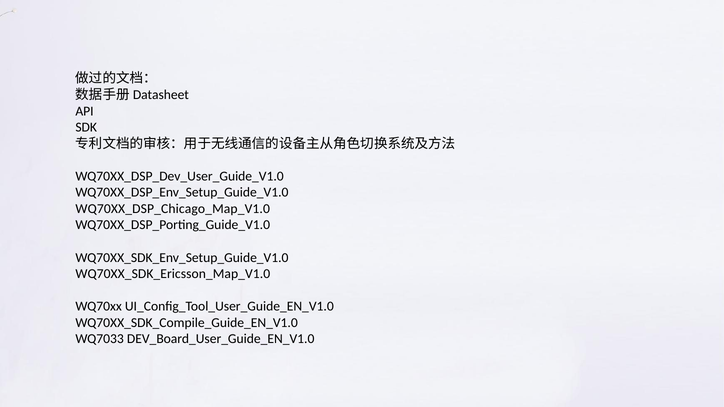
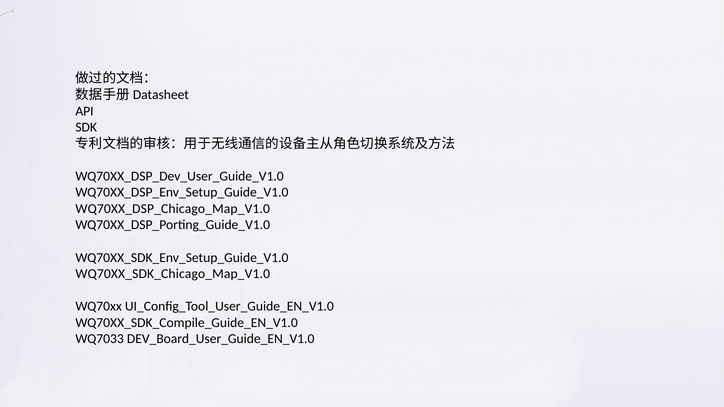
WQ70XX_SDK_Ericsson_Map_V1.0: WQ70XX_SDK_Ericsson_Map_V1.0 -> WQ70XX_SDK_Chicago_Map_V1.0
